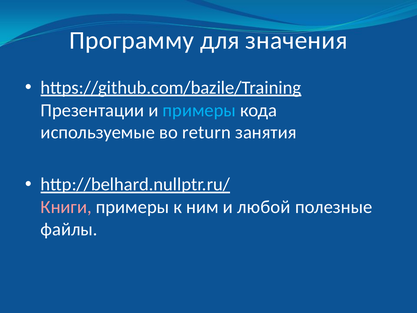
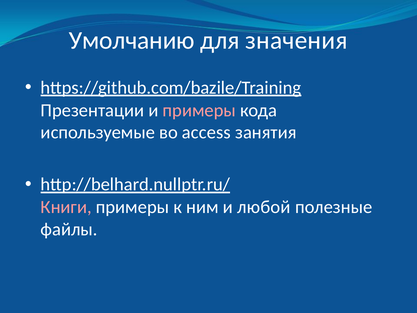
Программу: Программу -> Умолчанию
примеры at (199, 110) colour: light blue -> pink
return: return -> access
